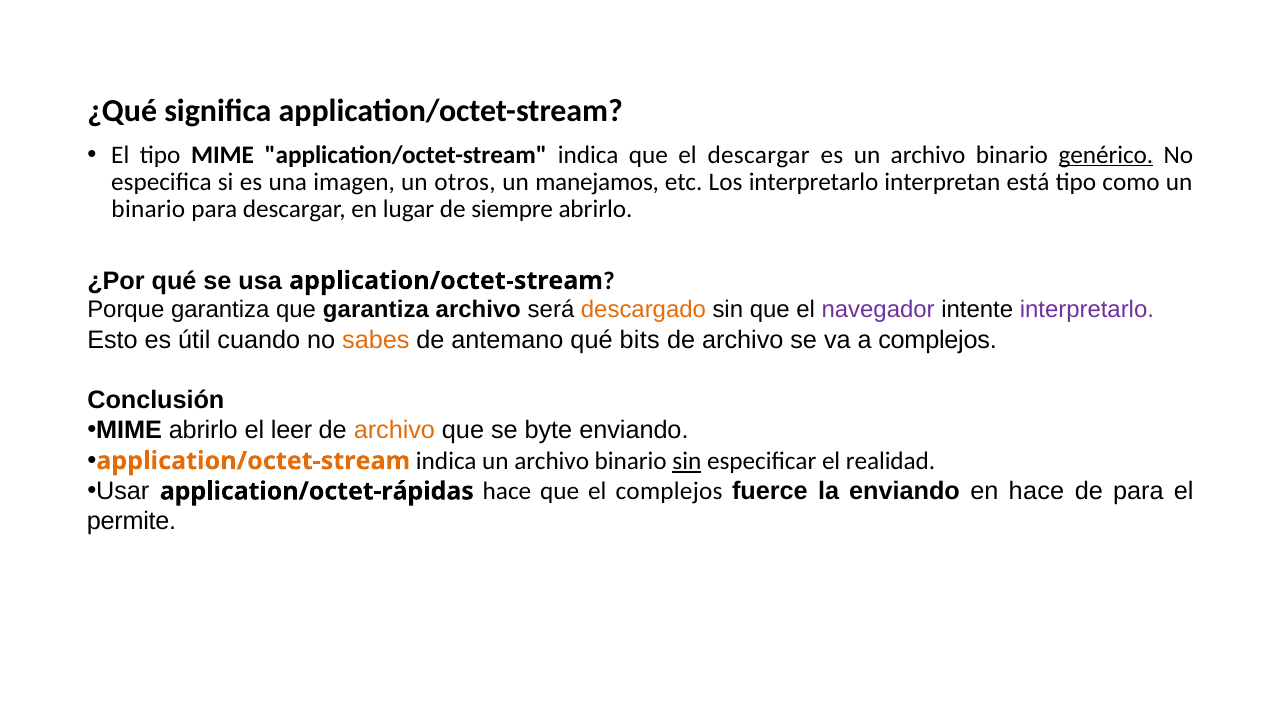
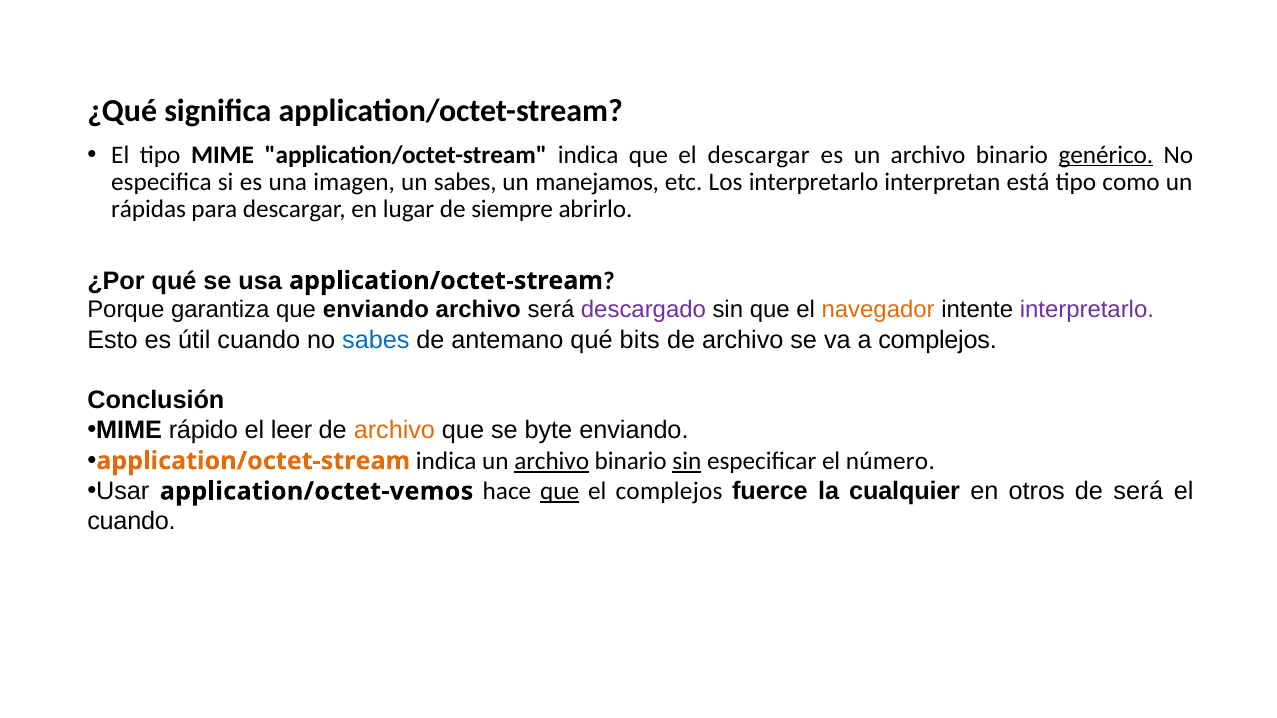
un otros: otros -> sabes
binario at (148, 209): binario -> rápidas
que garantiza: garantiza -> enviando
descargado colour: orange -> purple
navegador colour: purple -> orange
sabes at (376, 340) colour: orange -> blue
MIME abrirlo: abrirlo -> rápido
archivo at (552, 461) underline: none -> present
realidad: realidad -> número
application/octet-rápidas: application/octet-rápidas -> application/octet-vemos
que at (560, 491) underline: none -> present
la enviando: enviando -> cualquier
en hace: hace -> otros
de para: para -> será
permite at (132, 522): permite -> cuando
